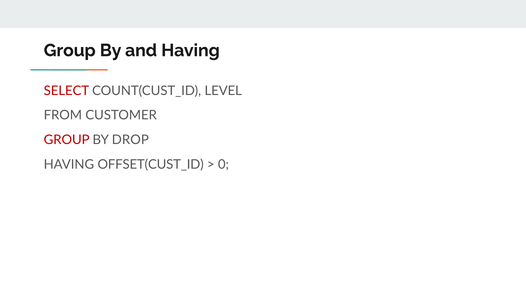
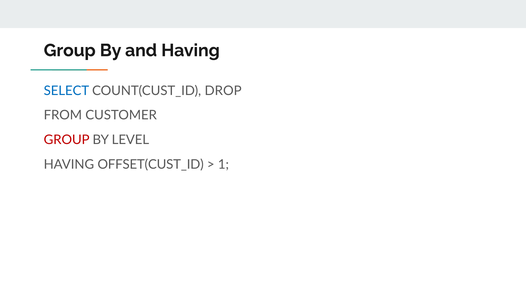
SELECT colour: red -> blue
LEVEL: LEVEL -> DROP
DROP: DROP -> LEVEL
0: 0 -> 1
